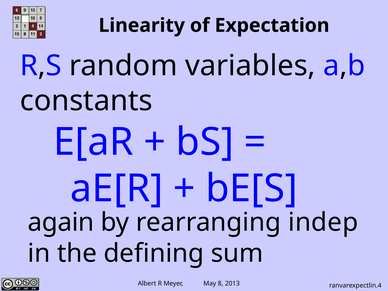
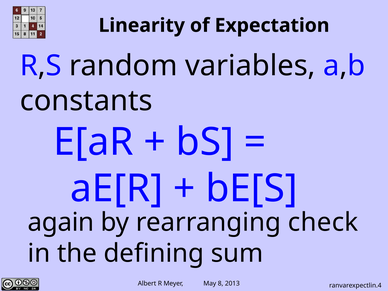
indep: indep -> check
